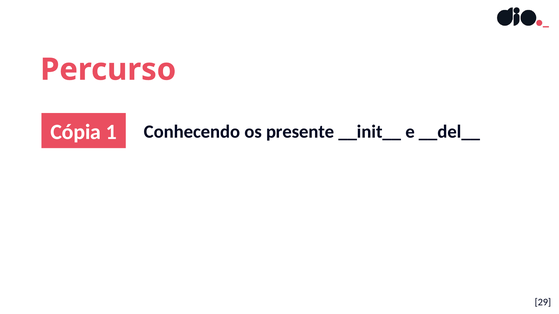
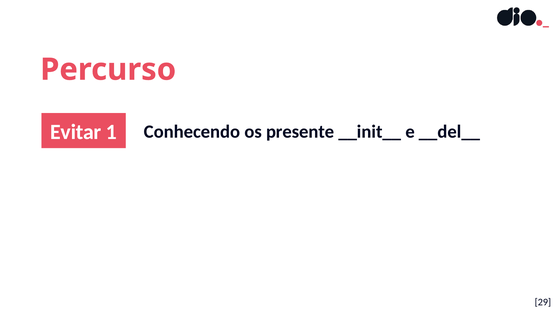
Cópia: Cópia -> Evitar
